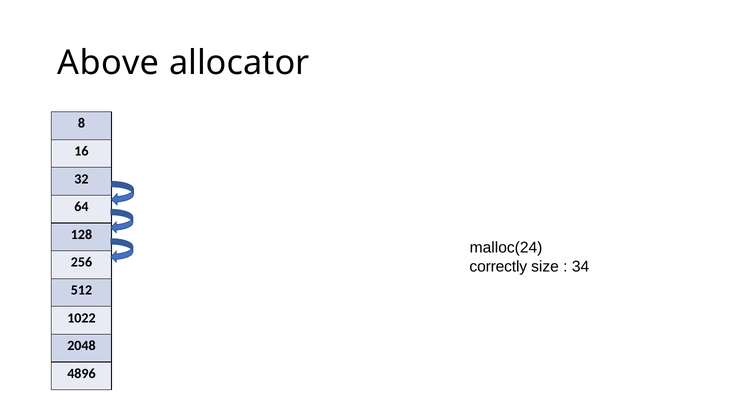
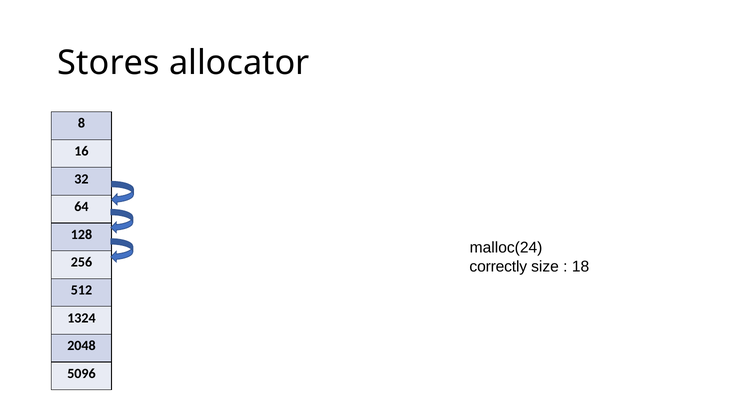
Above: Above -> Stores
34: 34 -> 18
1022: 1022 -> 1324
4896: 4896 -> 5096
